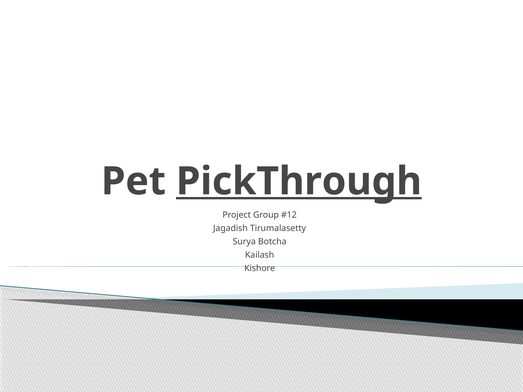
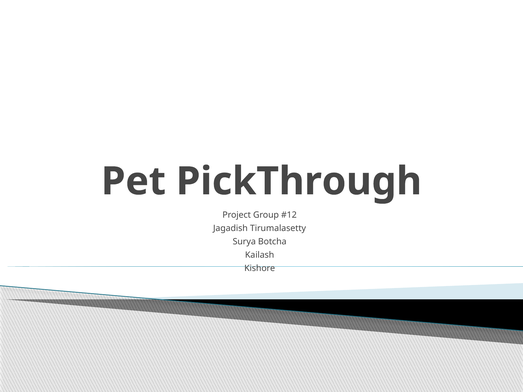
PickThrough underline: present -> none
